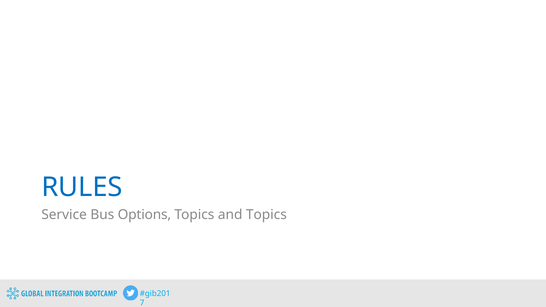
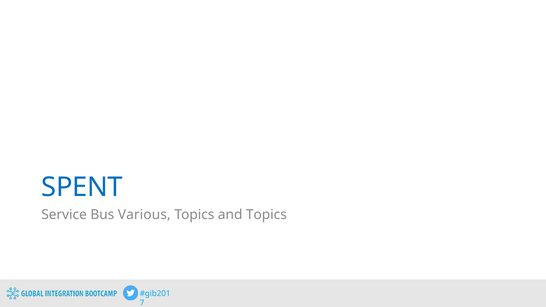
RULES: RULES -> SPENT
Options: Options -> Various
